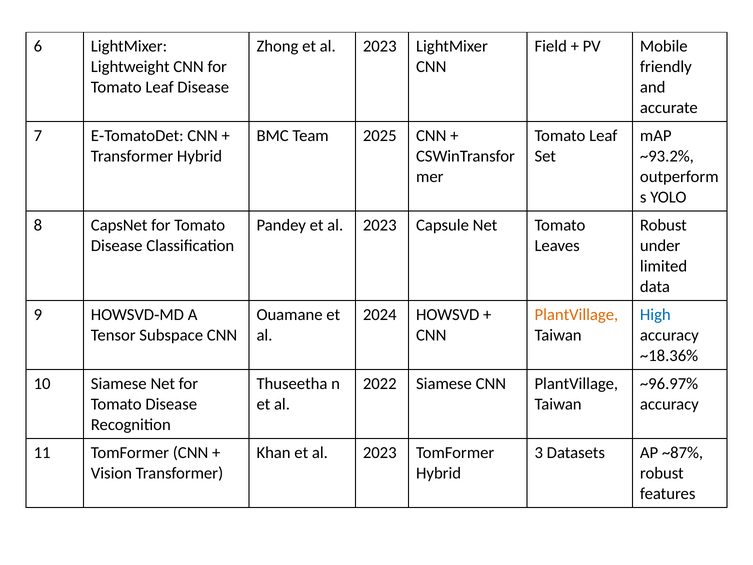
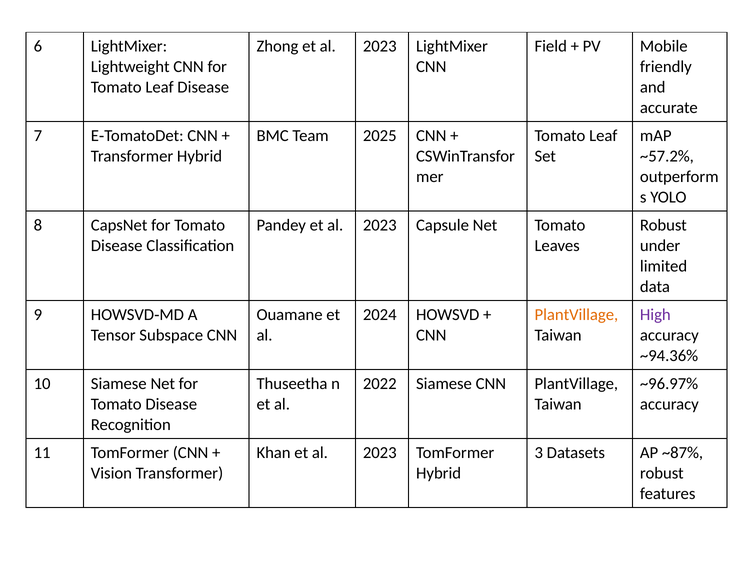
~93.2%: ~93.2% -> ~57.2%
High colour: blue -> purple
~18.36%: ~18.36% -> ~94.36%
